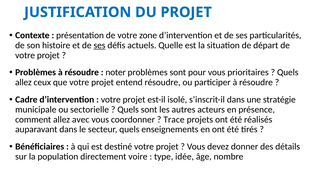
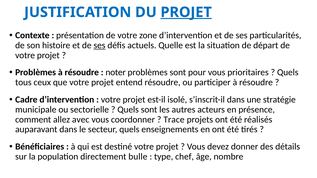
PROJET at (186, 12) underline: none -> present
allez at (23, 83): allez -> tous
voire: voire -> bulle
idée: idée -> chef
